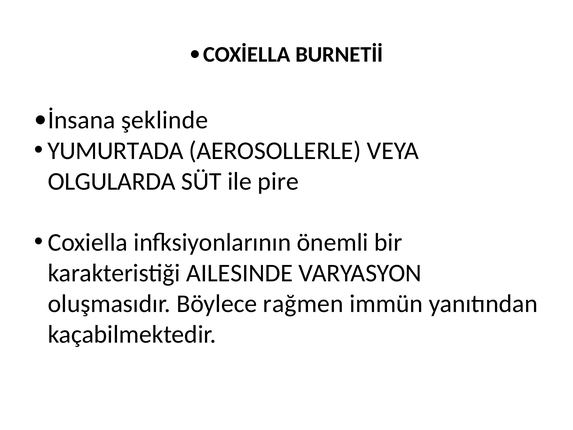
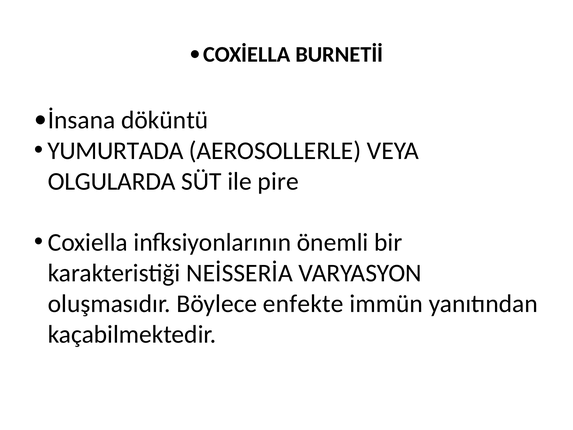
şeklinde: şeklinde -> döküntü
AILESINDE: AILESINDE -> NEİSSERİA
rağmen: rağmen -> enfekte
